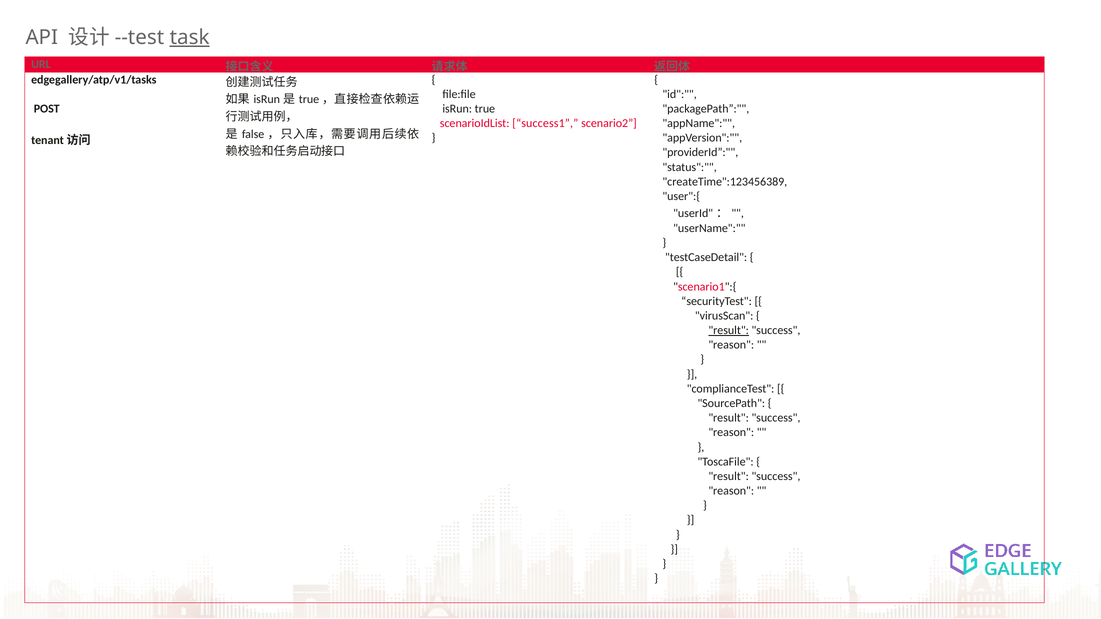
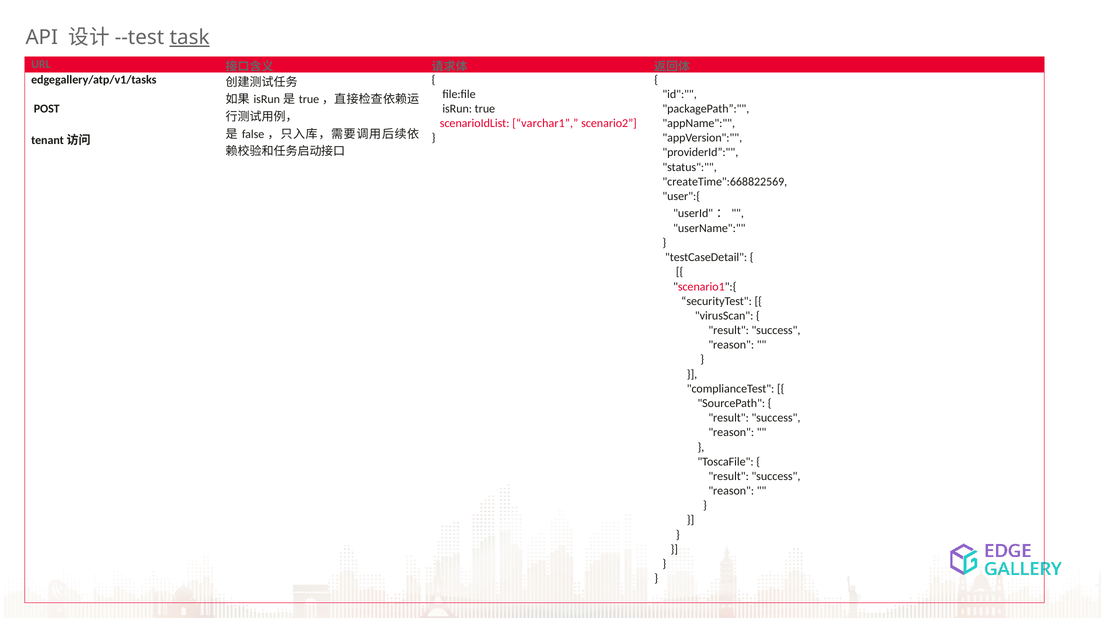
success1: success1 -> varchar1
createTime":123456389: createTime":123456389 -> createTime":668822569
result at (729, 330) underline: present -> none
